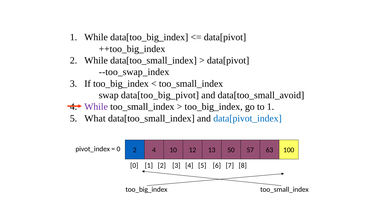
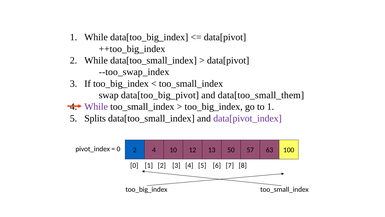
data[too_small_avoid: data[too_small_avoid -> data[too_small_them
What: What -> Splits
data[pivot_index colour: blue -> purple
